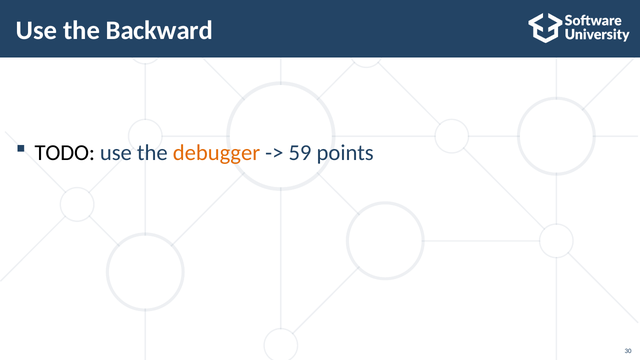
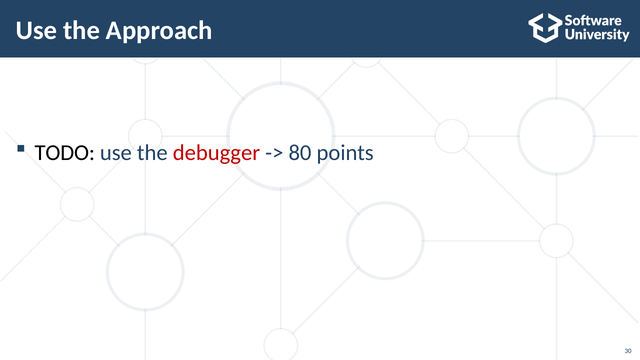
Backward: Backward -> Approach
debugger colour: orange -> red
59: 59 -> 80
